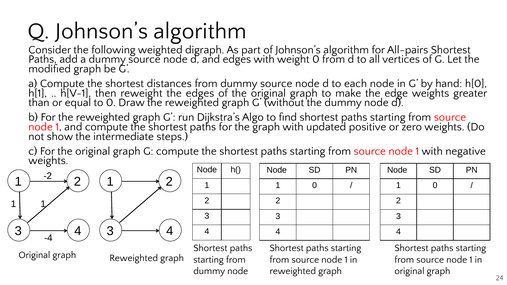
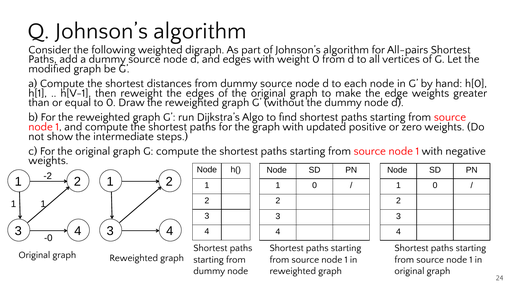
-4: -4 -> -0
